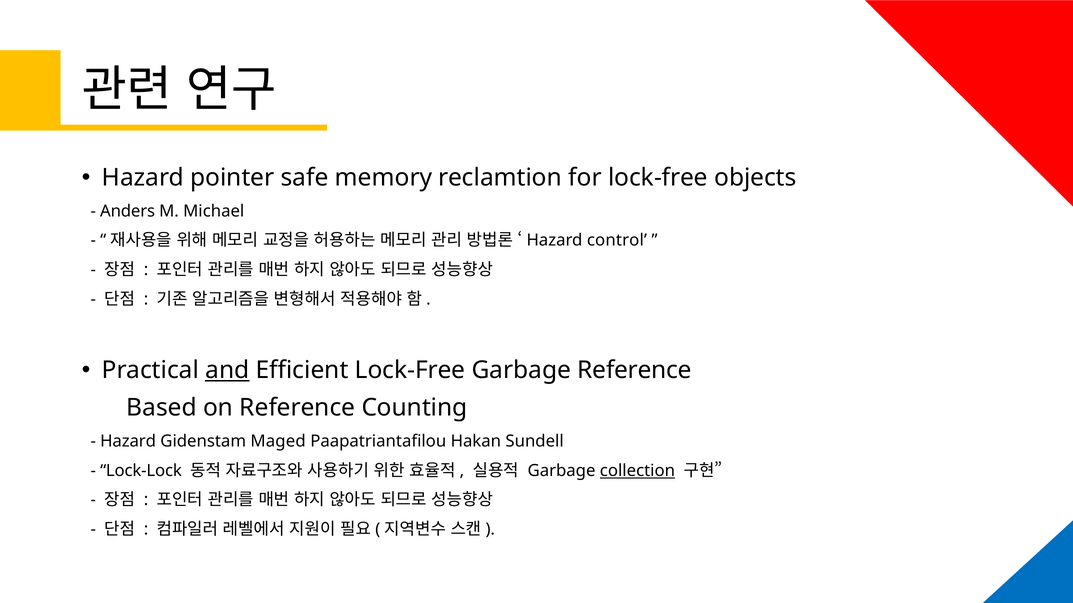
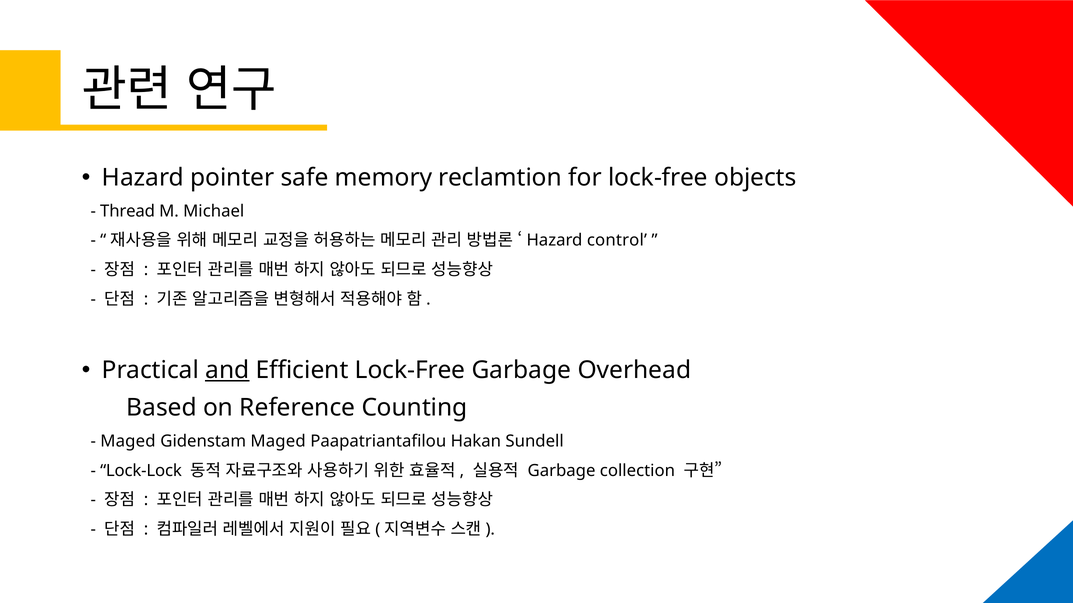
Anders: Anders -> Thread
Garbage Reference: Reference -> Overhead
Hazard at (128, 442): Hazard -> Maged
collection underline: present -> none
